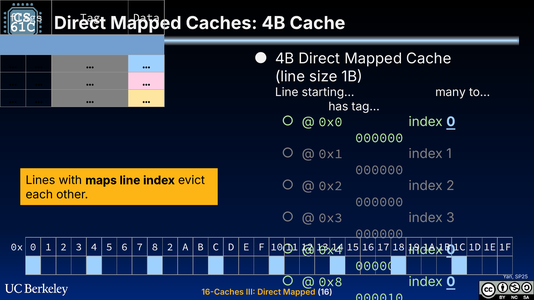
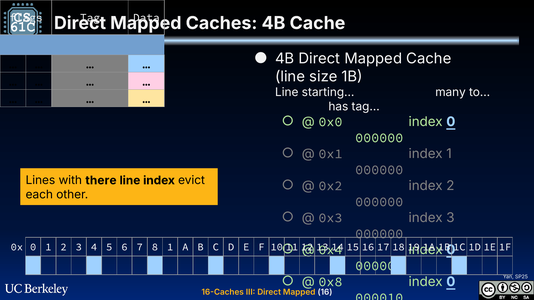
maps: maps -> there
8 2: 2 -> 1
